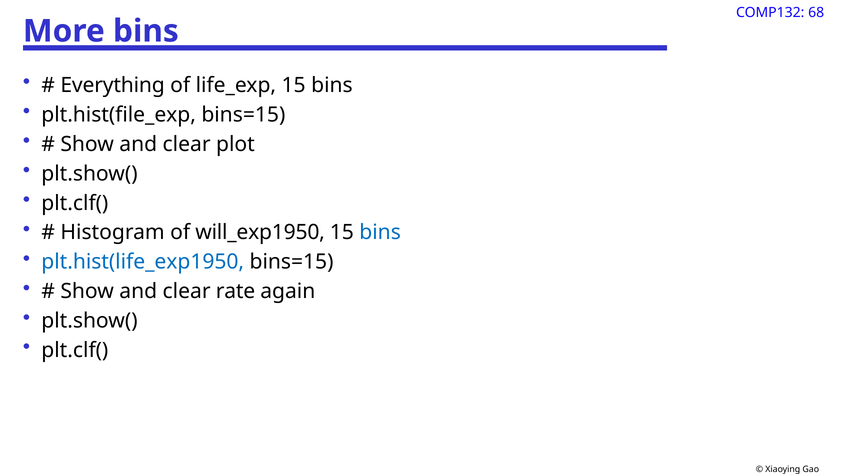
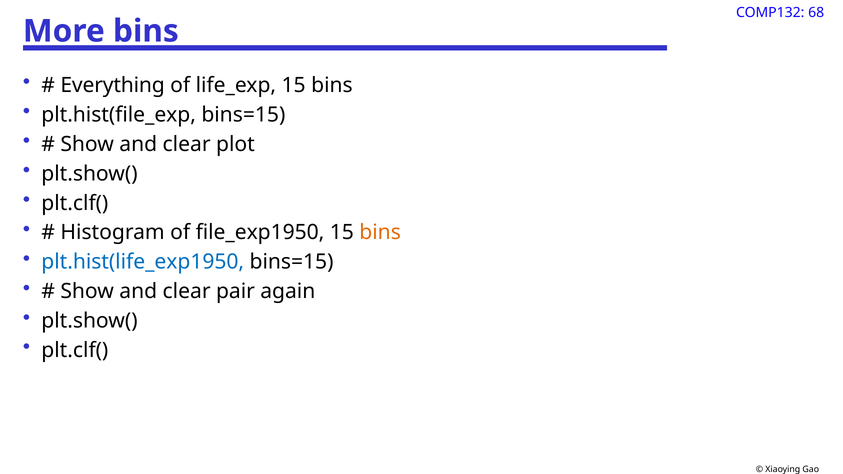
will_exp1950: will_exp1950 -> file_exp1950
bins at (380, 233) colour: blue -> orange
rate: rate -> pair
